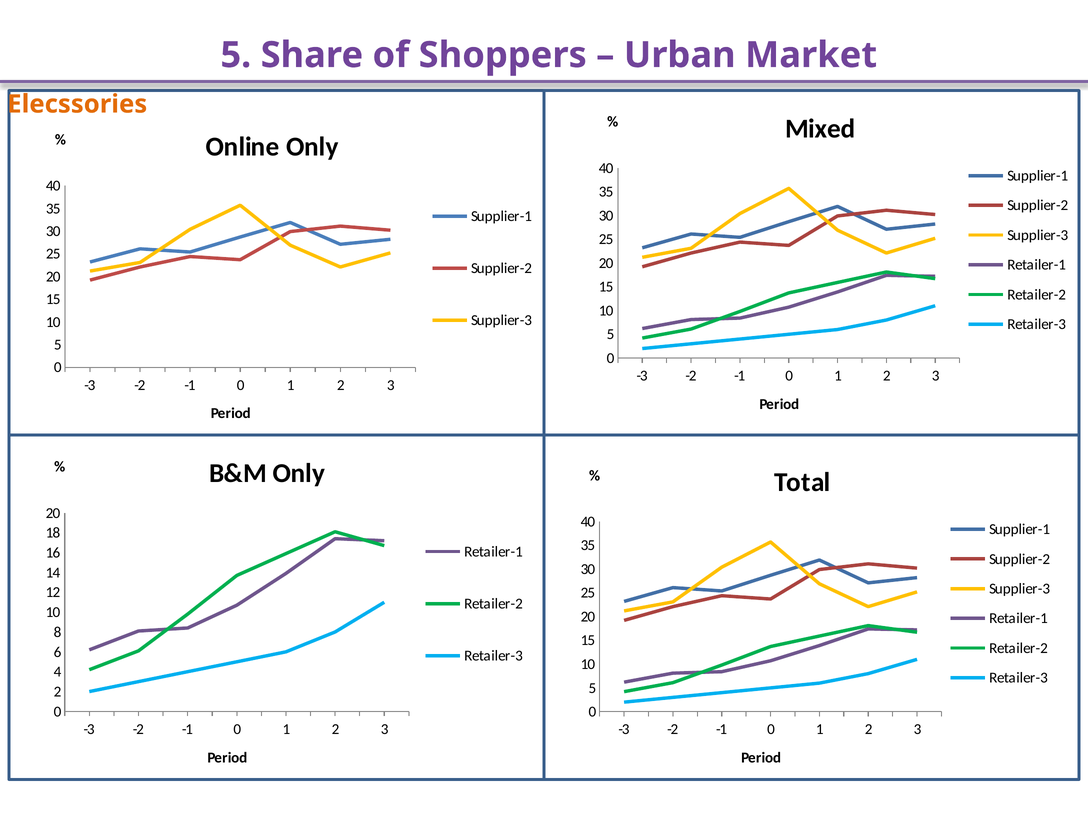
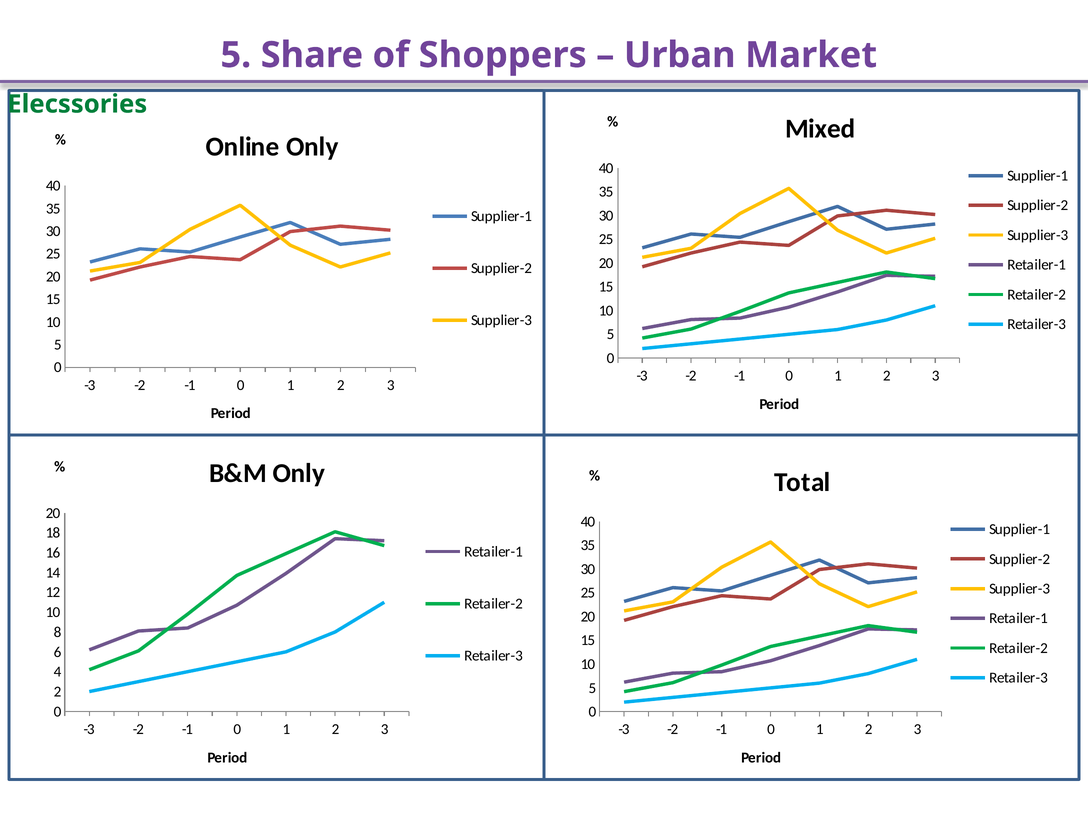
Elecssories colour: orange -> green
